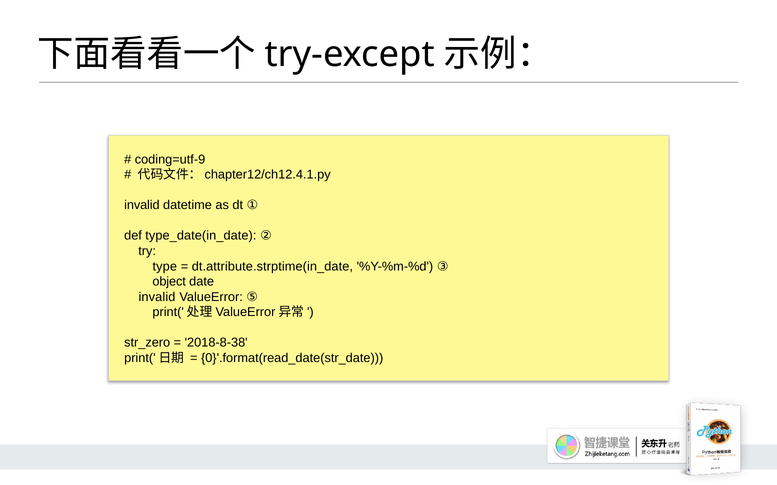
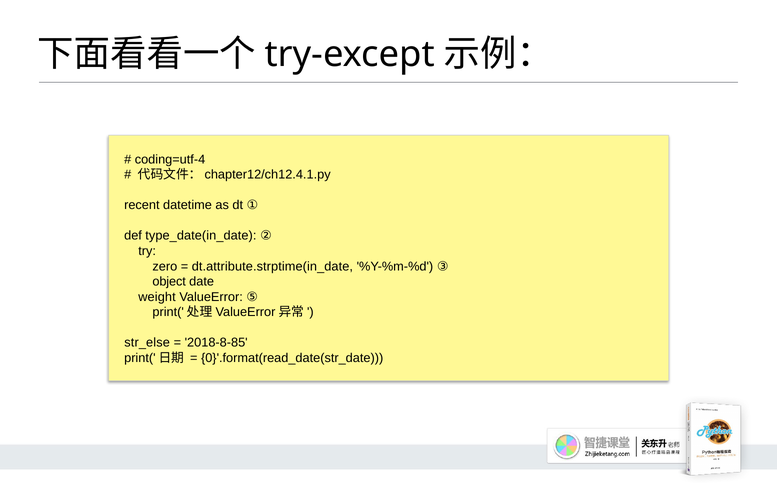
coding=utf-9: coding=utf-9 -> coding=utf-4
invalid at (142, 205): invalid -> recent
type: type -> zero
invalid at (157, 297): invalid -> weight
str_zero: str_zero -> str_else
2018-8-38: 2018-8-38 -> 2018-8-85
